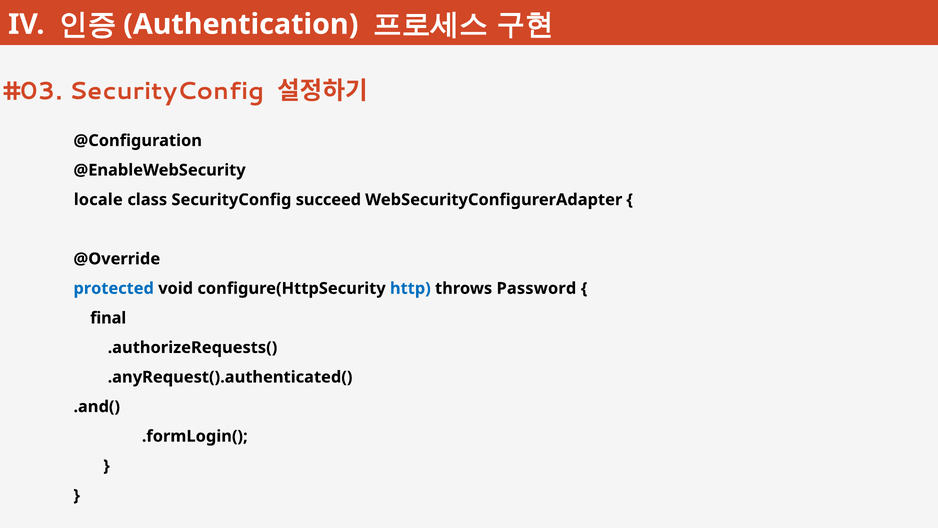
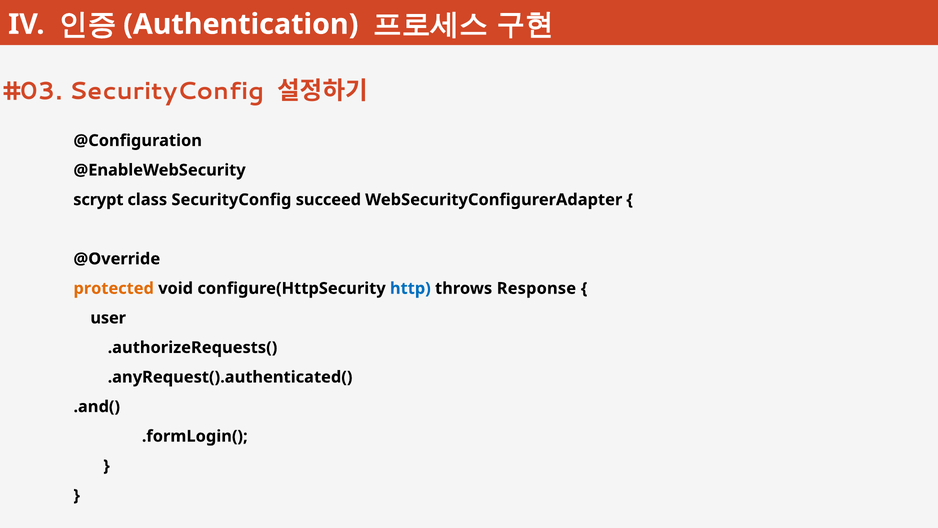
locale: locale -> scrypt
protected colour: blue -> orange
Password: Password -> Response
final: final -> user
